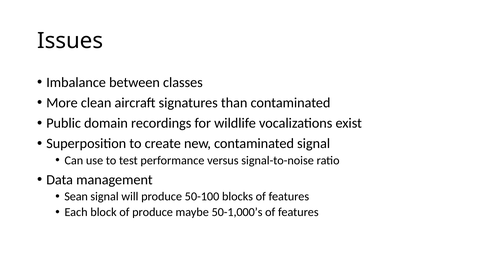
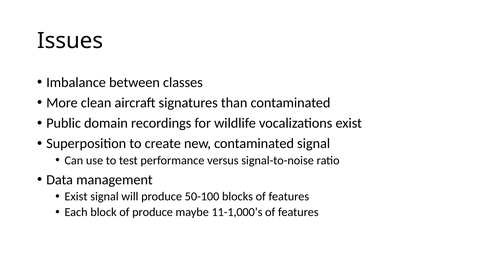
Sean at (76, 196): Sean -> Exist
50-1,000’s: 50-1,000’s -> 11-1,000’s
